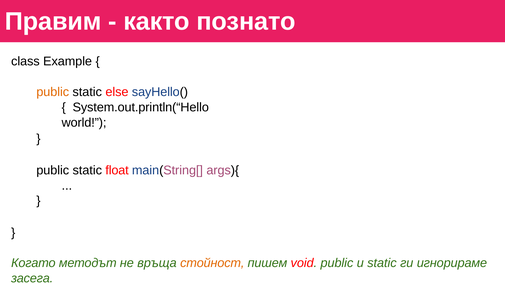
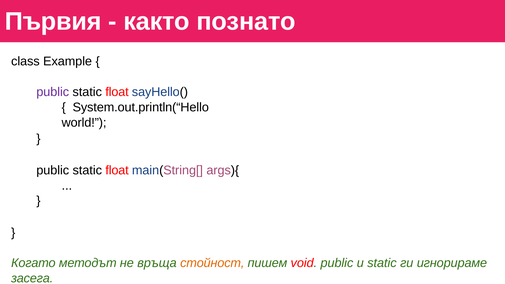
Правим: Правим -> Първия
public at (53, 92) colour: orange -> purple
else at (117, 92): else -> float
